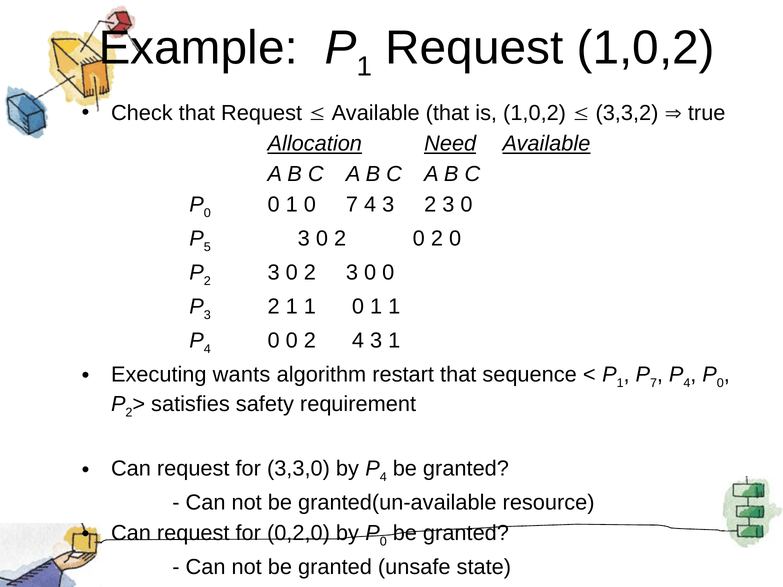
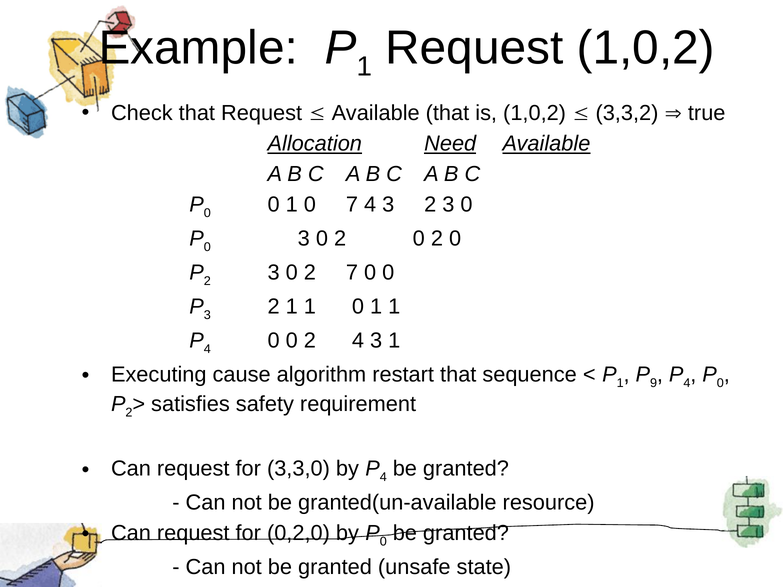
5 at (207, 247): 5 -> 0
0 2 3: 3 -> 7
wants: wants -> cause
7 at (654, 383): 7 -> 9
